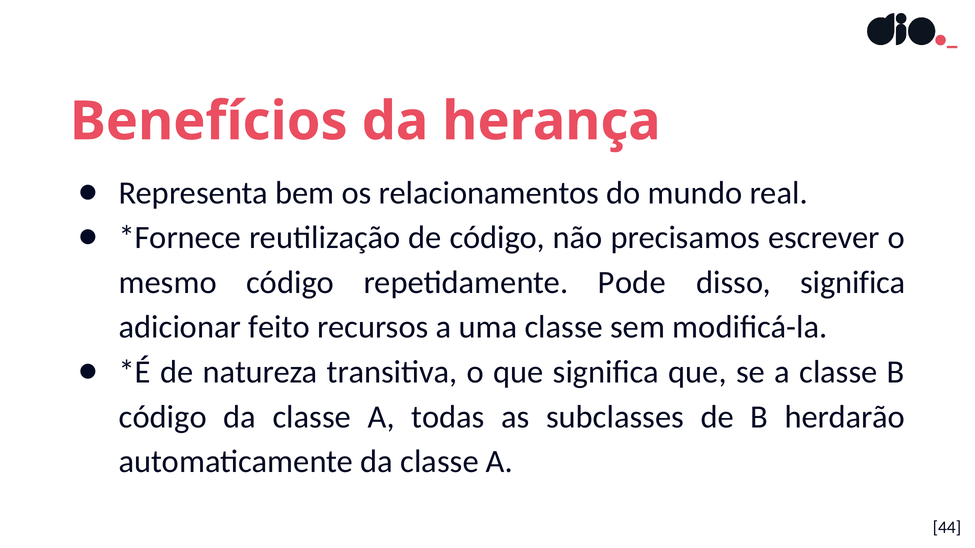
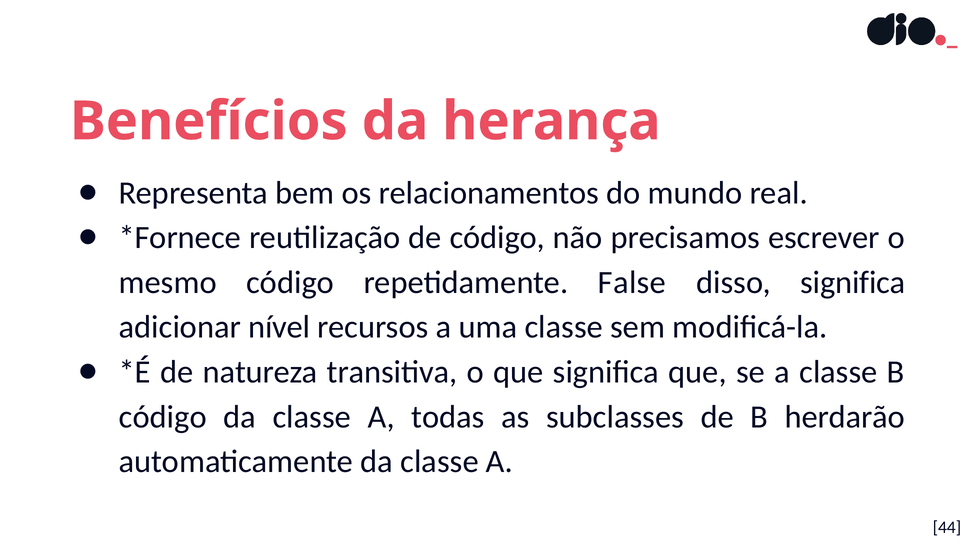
Pode: Pode -> False
feito: feito -> nível
